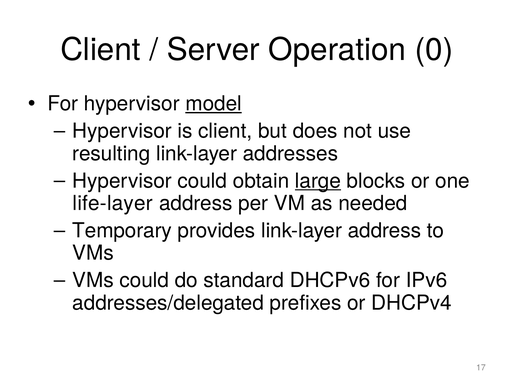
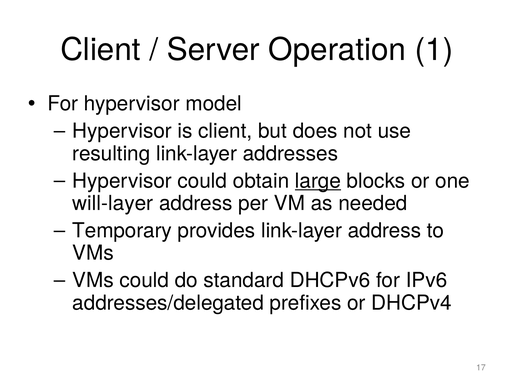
0: 0 -> 1
model underline: present -> none
life-layer: life-layer -> will-layer
